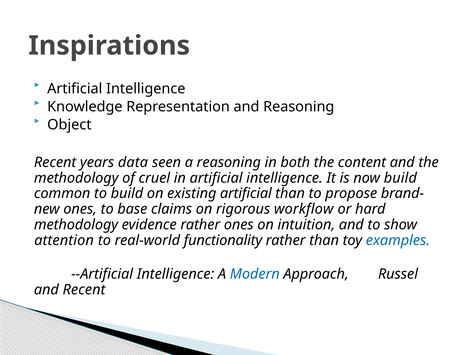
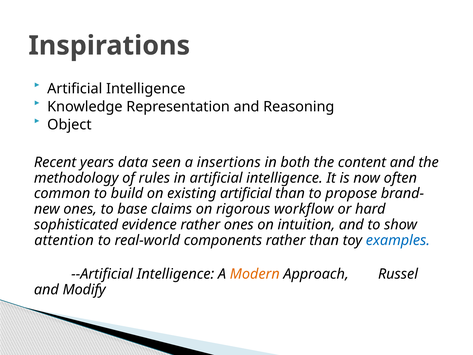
a reasoning: reasoning -> insertions
cruel: cruel -> rules
now build: build -> often
methodology at (76, 225): methodology -> sophisticated
functionality: functionality -> components
Modern colour: blue -> orange
and Recent: Recent -> Modify
